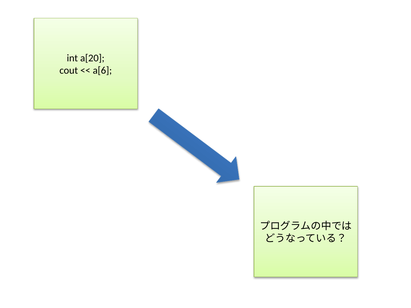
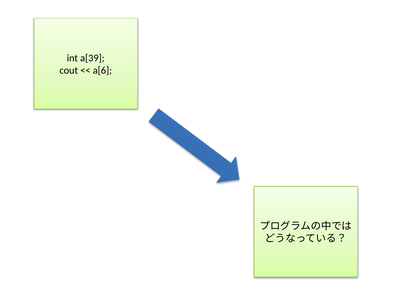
a[20: a[20 -> a[39
